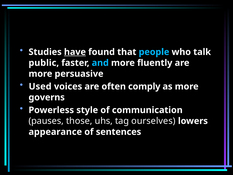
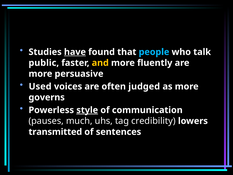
and colour: light blue -> yellow
comply: comply -> judged
style underline: none -> present
those: those -> much
ourselves: ourselves -> credibility
appearance: appearance -> transmitted
